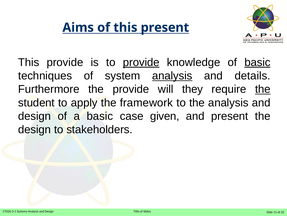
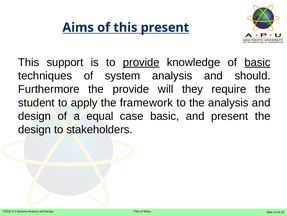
This provide: provide -> support
analysis at (172, 76) underline: present -> none
details: details -> should
the at (263, 89) underline: present -> none
a basic: basic -> equal
case given: given -> basic
